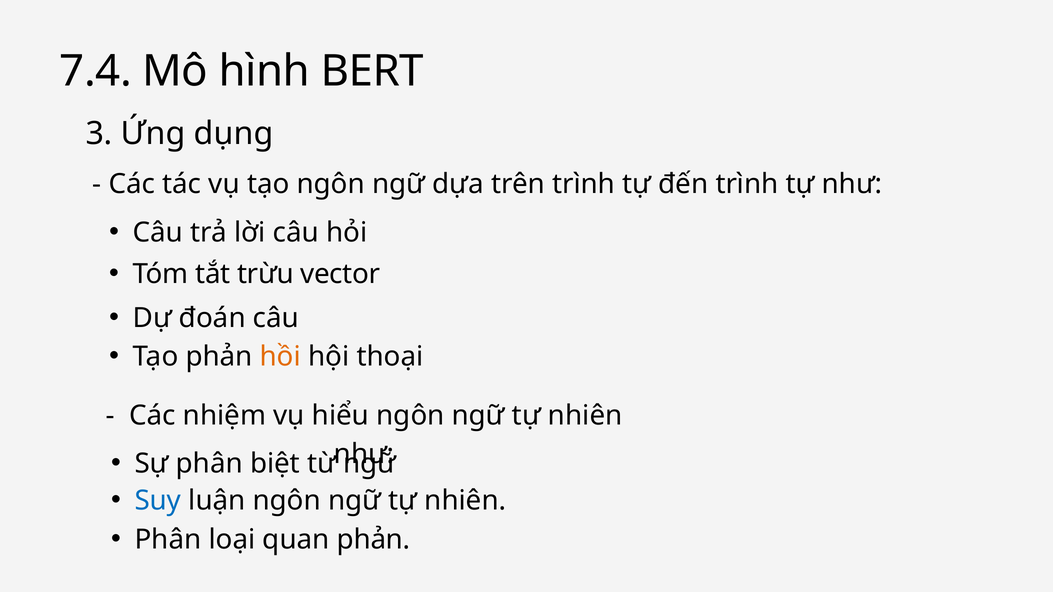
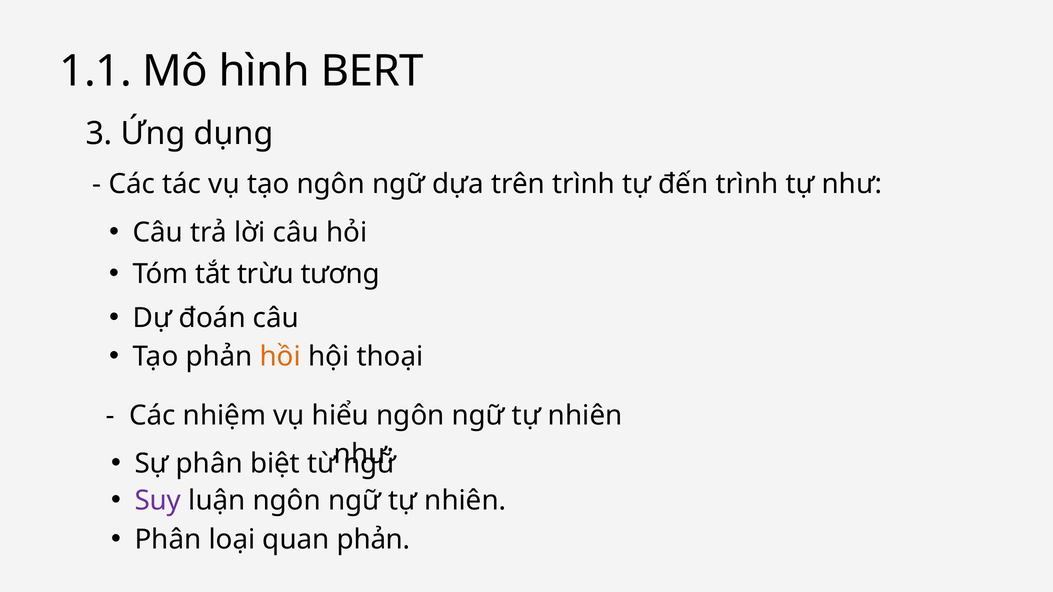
7.4: 7.4 -> 1.1
vector: vector -> tương
Suy colour: blue -> purple
